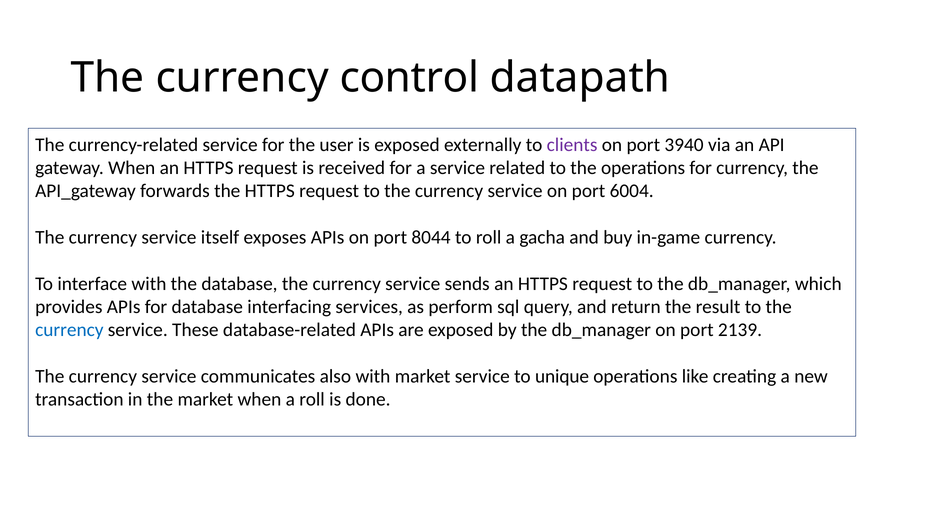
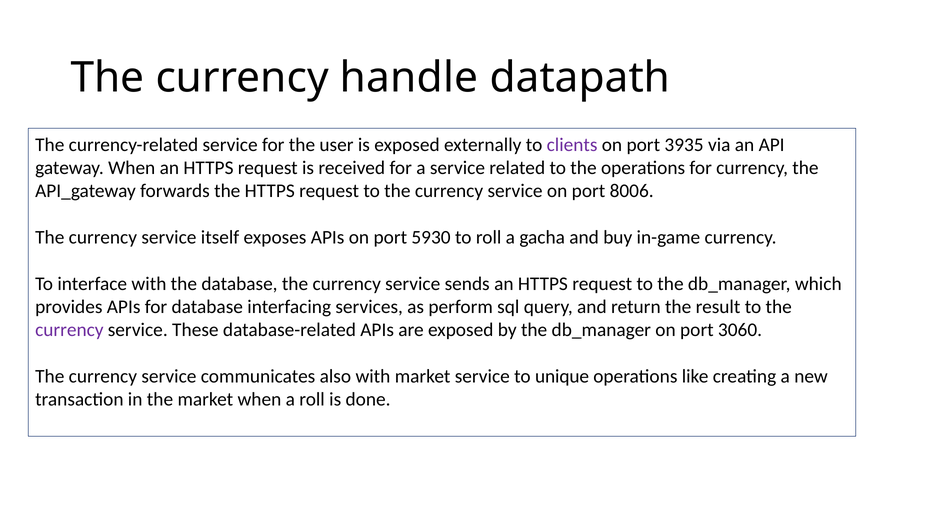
control: control -> handle
3940: 3940 -> 3935
6004: 6004 -> 8006
8044: 8044 -> 5930
currency at (69, 330) colour: blue -> purple
2139: 2139 -> 3060
